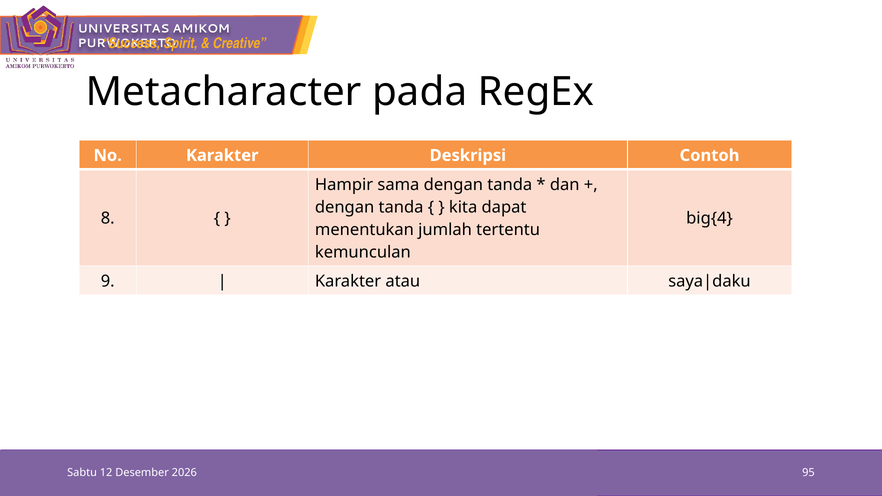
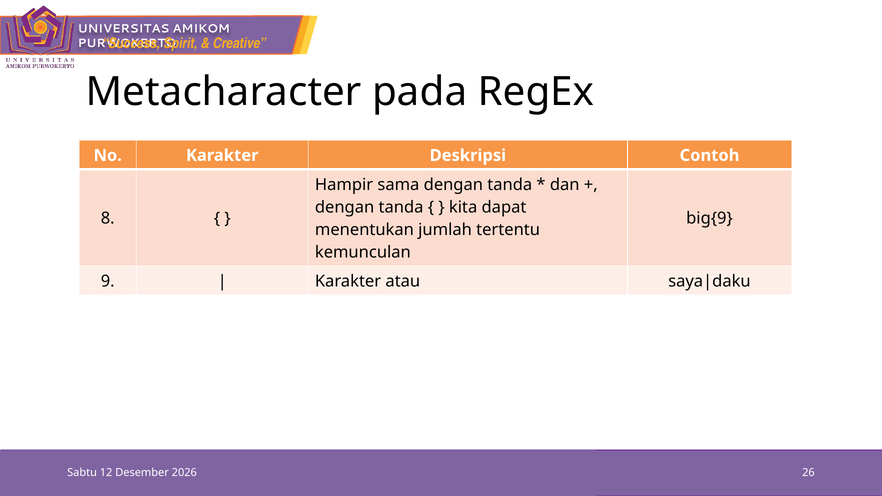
big{4: big{4 -> big{9
95: 95 -> 26
